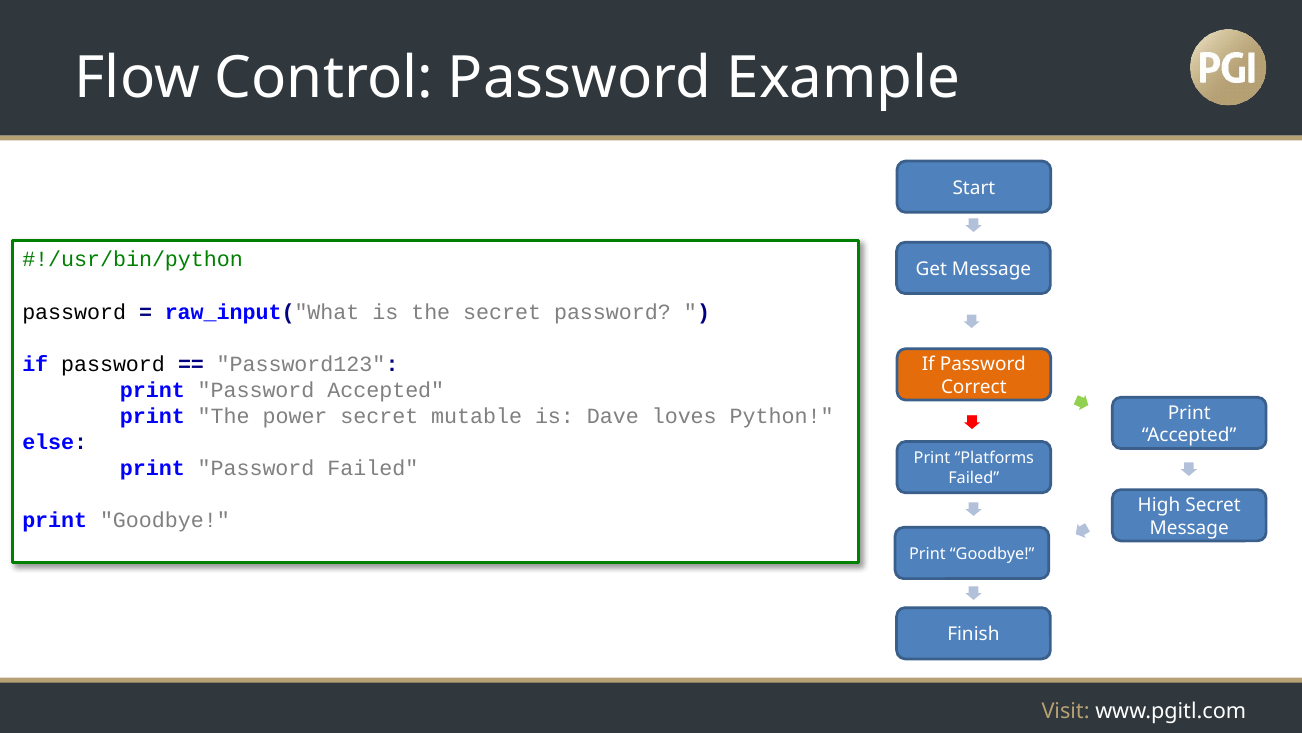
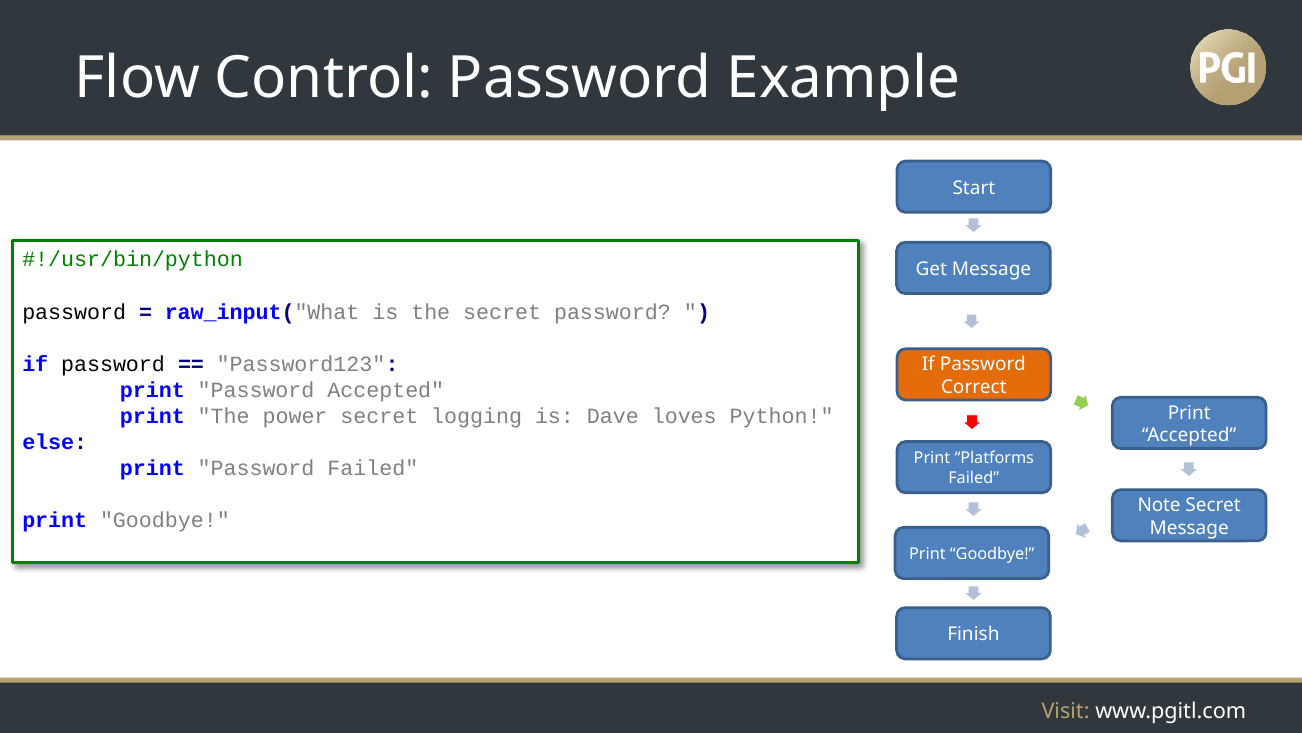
mutable: mutable -> logging
High: High -> Note
